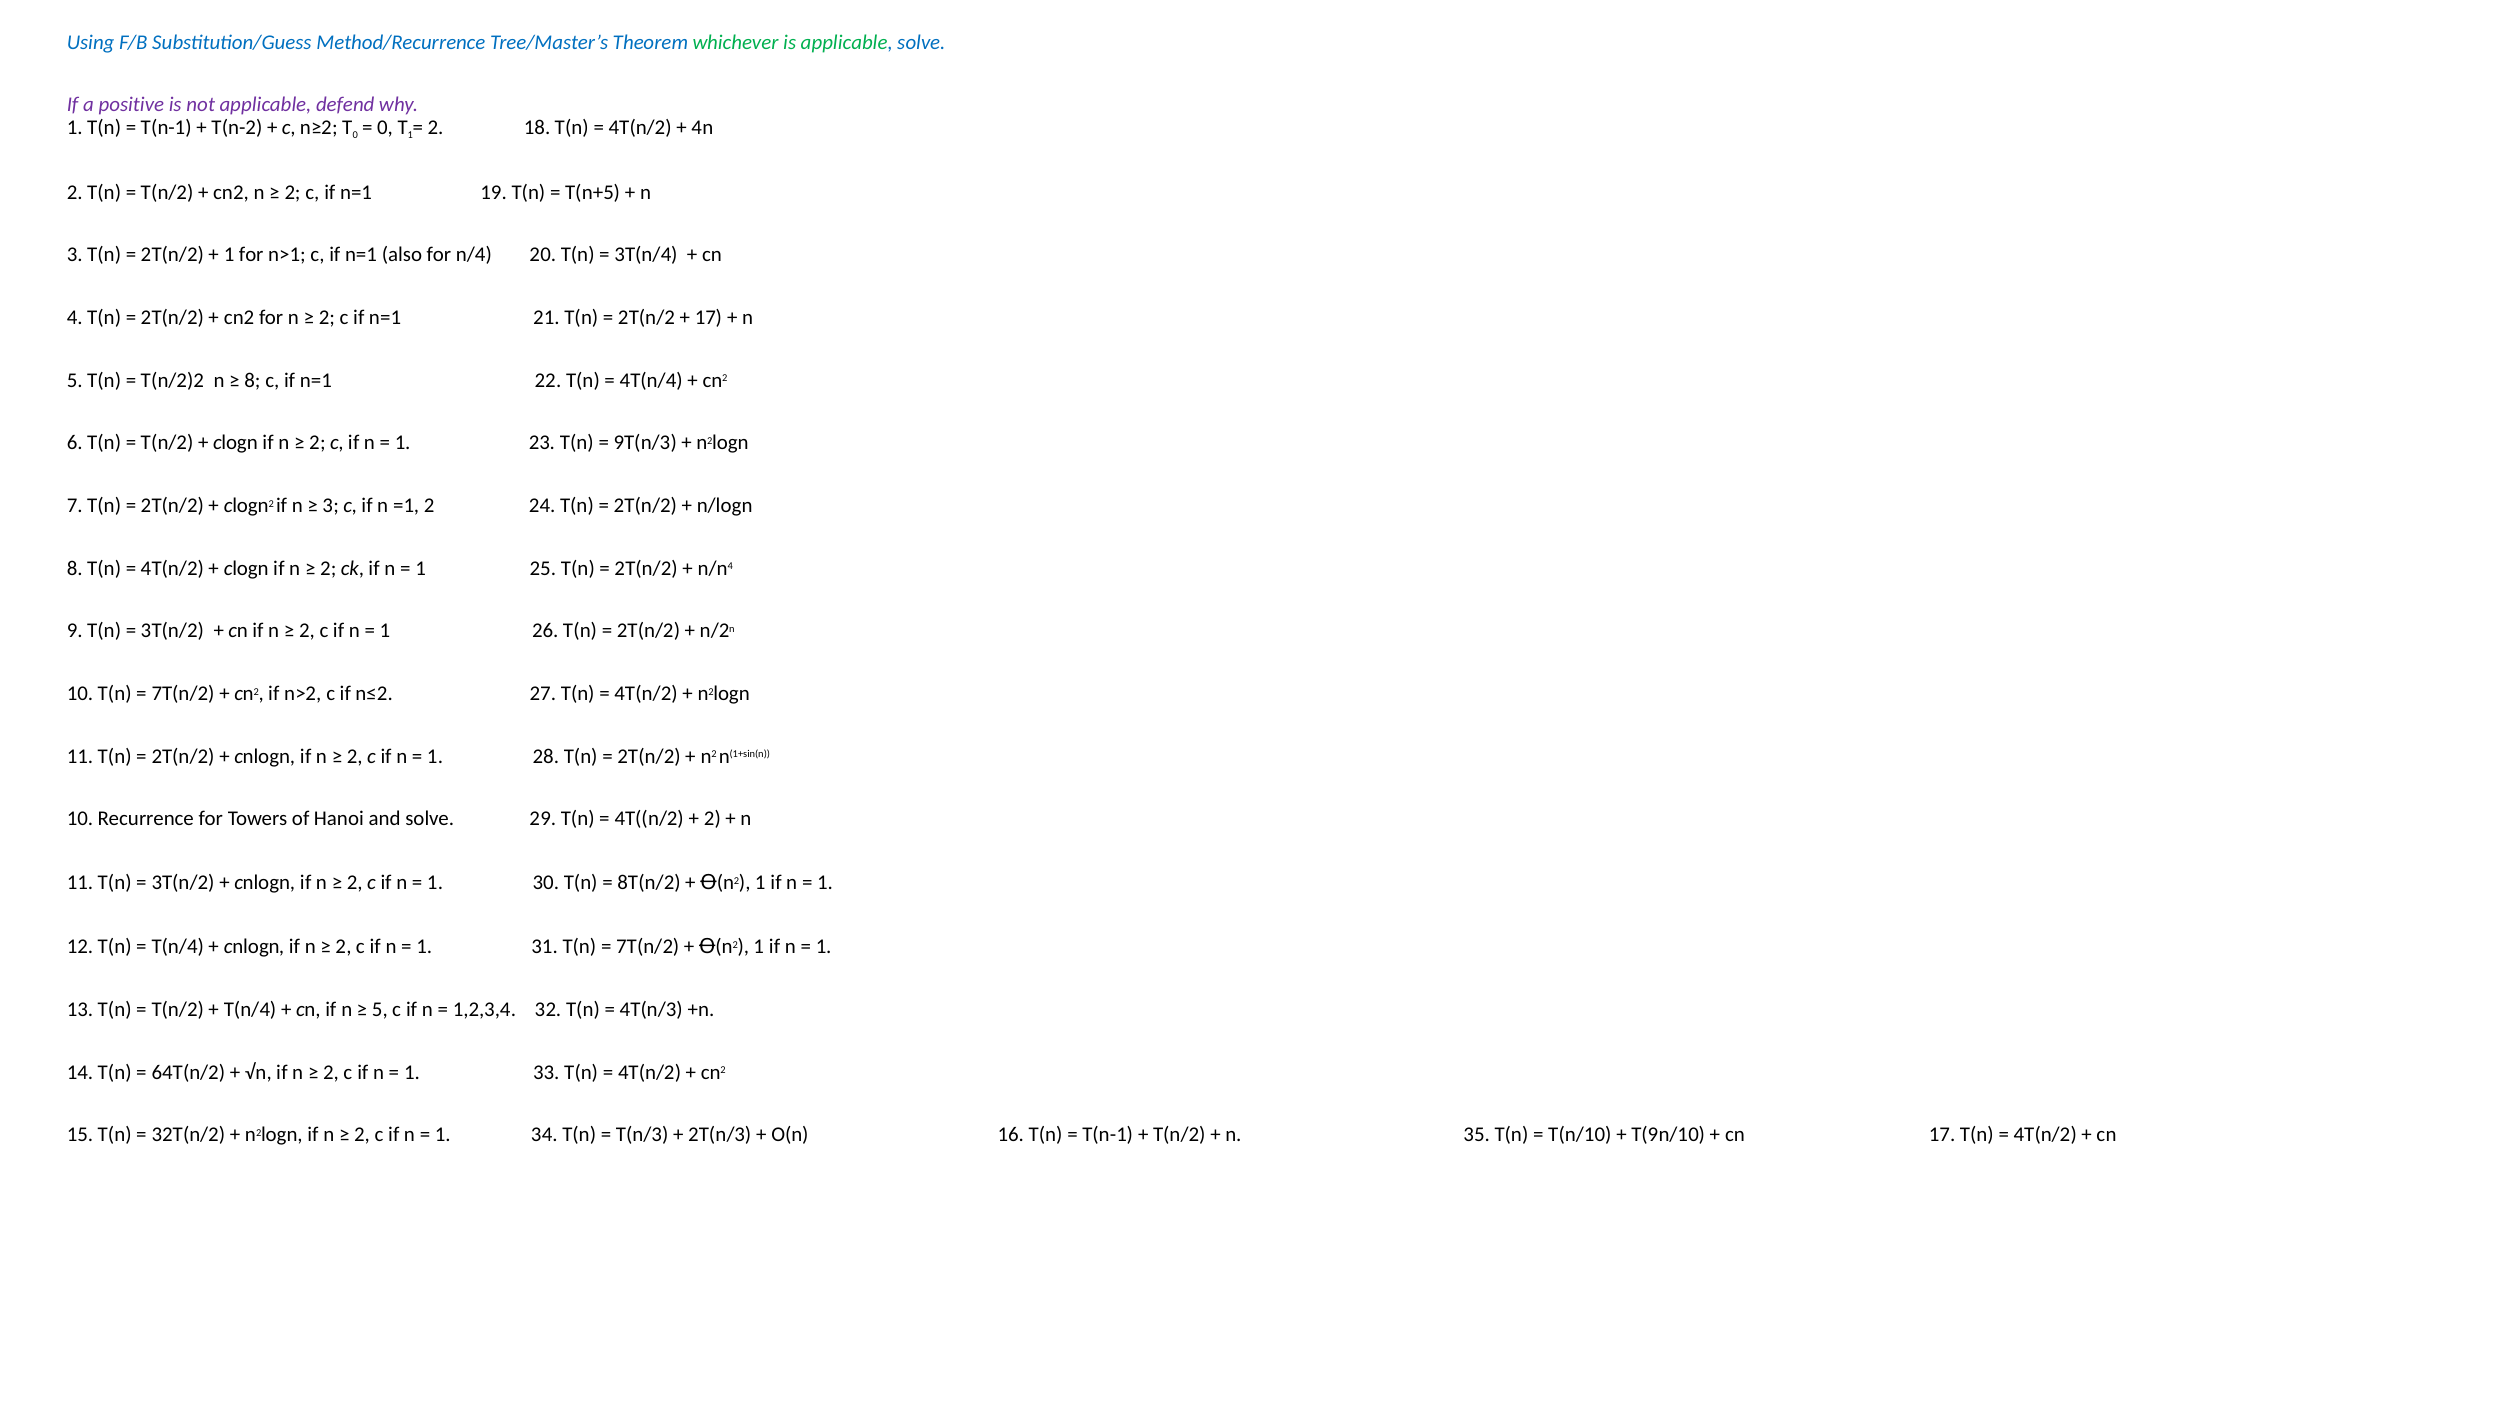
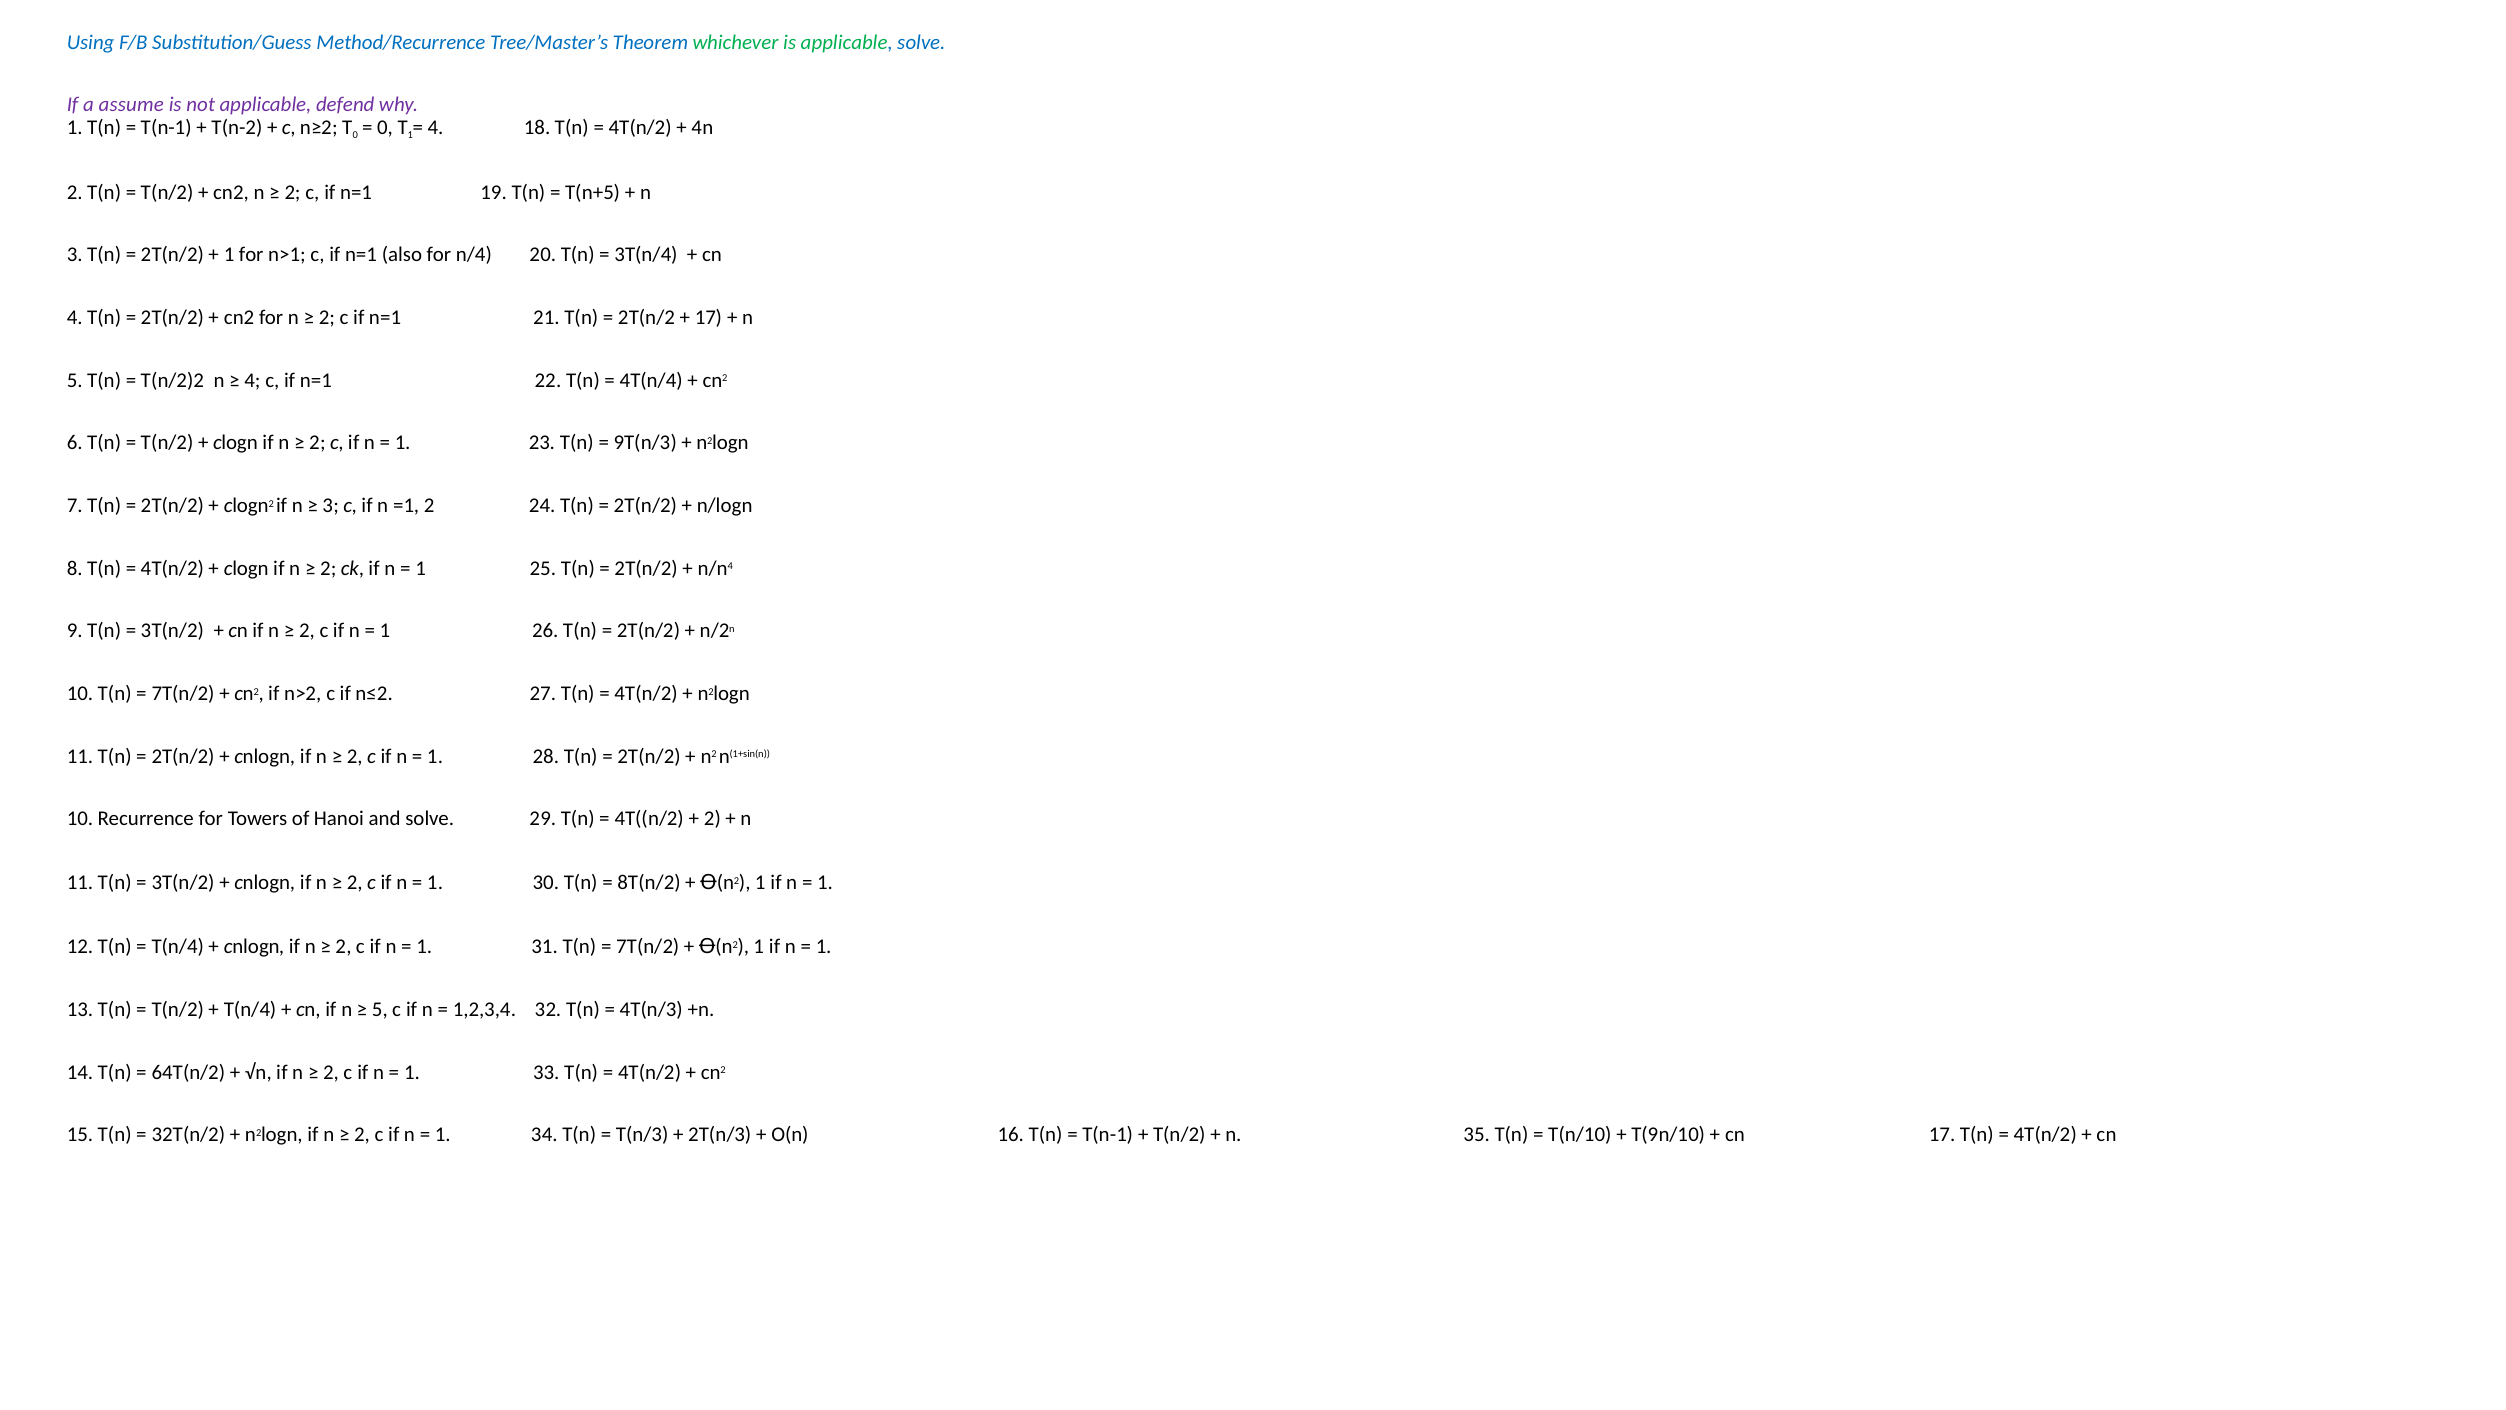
positive: positive -> assume
2 at (436, 127): 2 -> 4
8 at (252, 380): 8 -> 4
